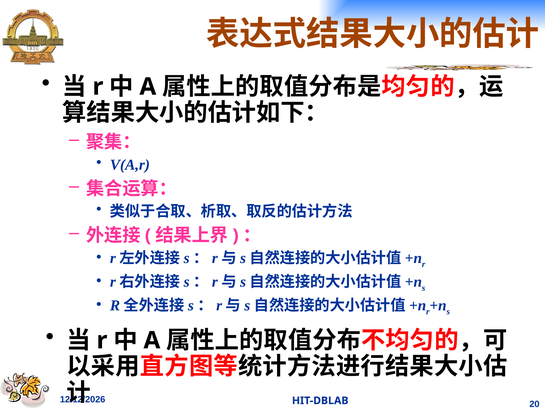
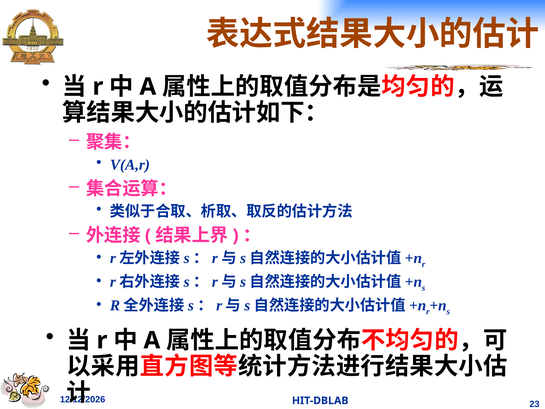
20: 20 -> 23
